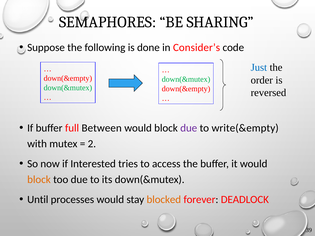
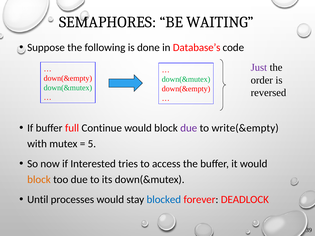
SHARING: SHARING -> WAITING
Consider’s: Consider’s -> Database’s
Just colour: blue -> purple
Between: Between -> Continue
2: 2 -> 5
blocked colour: orange -> blue
